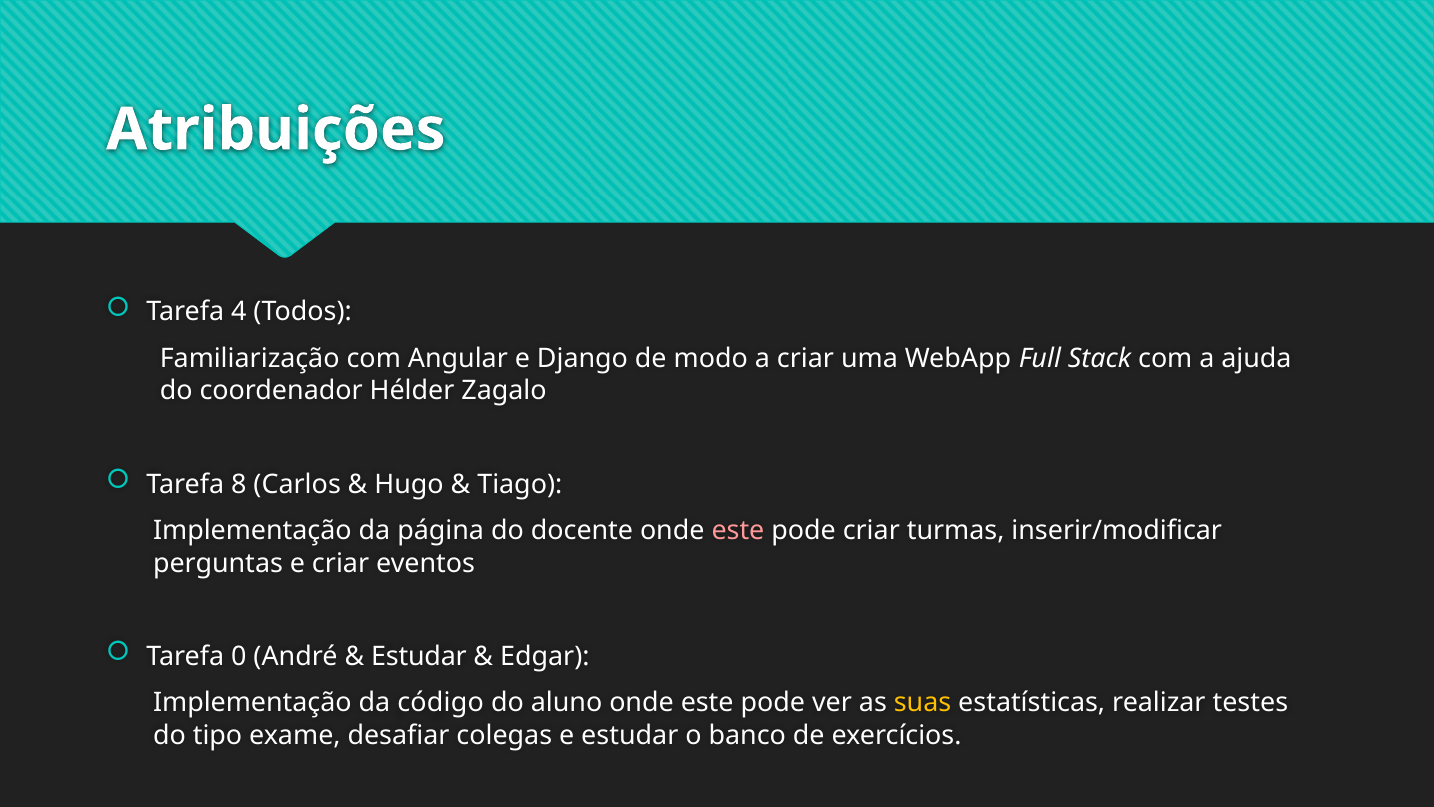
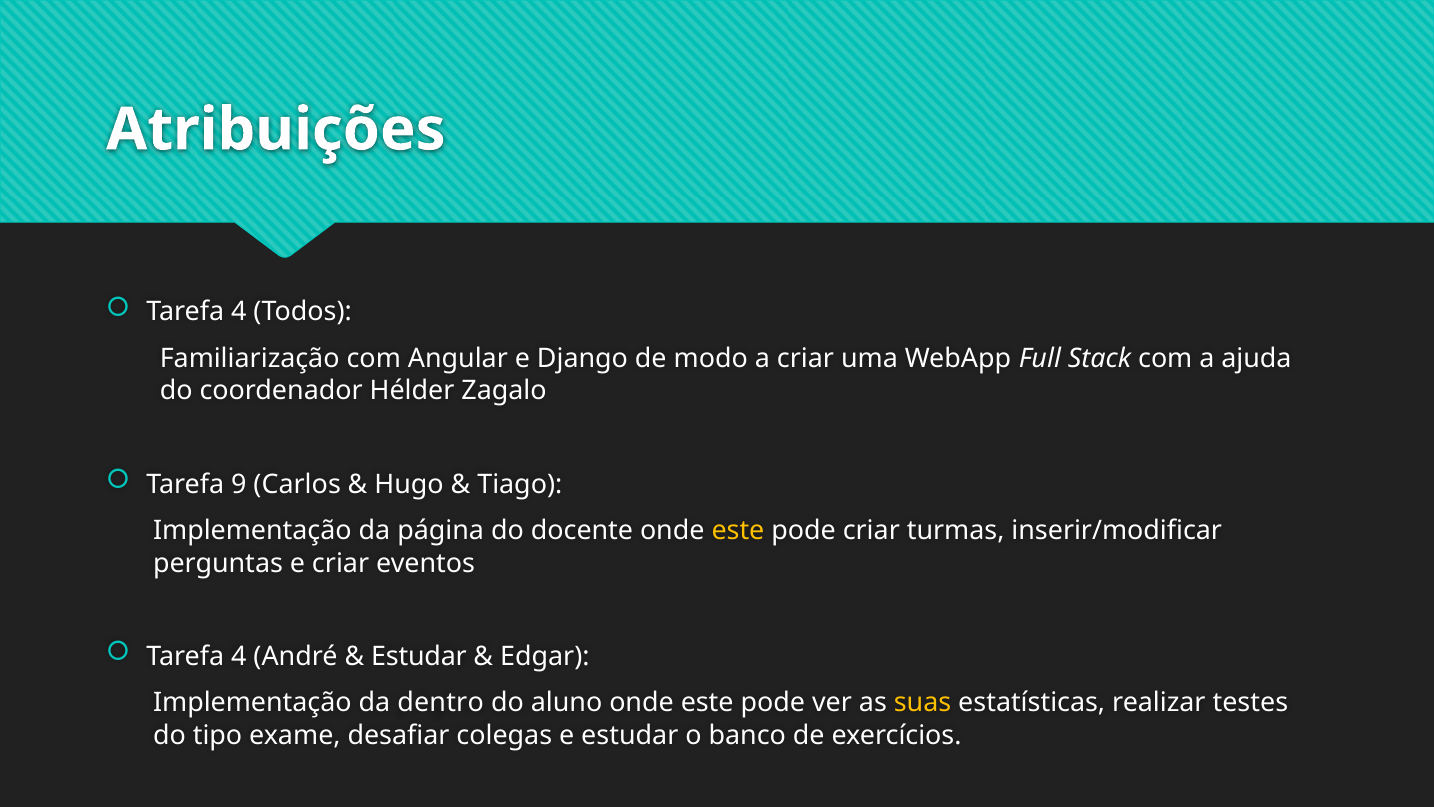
8: 8 -> 9
este at (738, 531) colour: pink -> yellow
0 at (239, 656): 0 -> 4
código: código -> dentro
